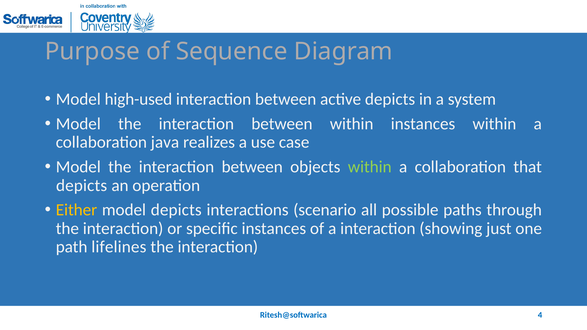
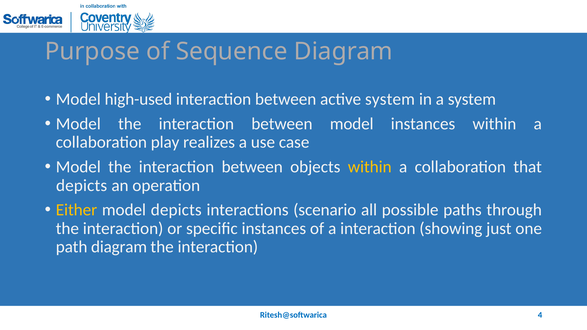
active depicts: depicts -> system
between within: within -> model
java: java -> play
within at (370, 167) colour: light green -> yellow
path lifelines: lifelines -> diagram
